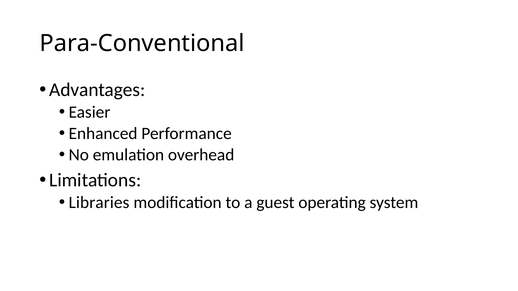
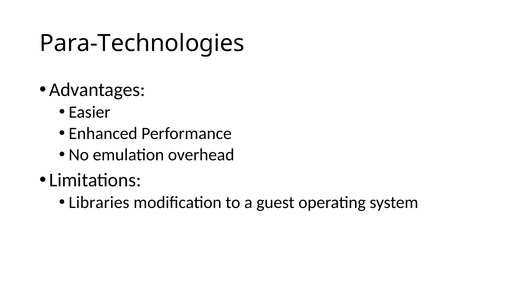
Para-Conventional: Para-Conventional -> Para-Technologies
